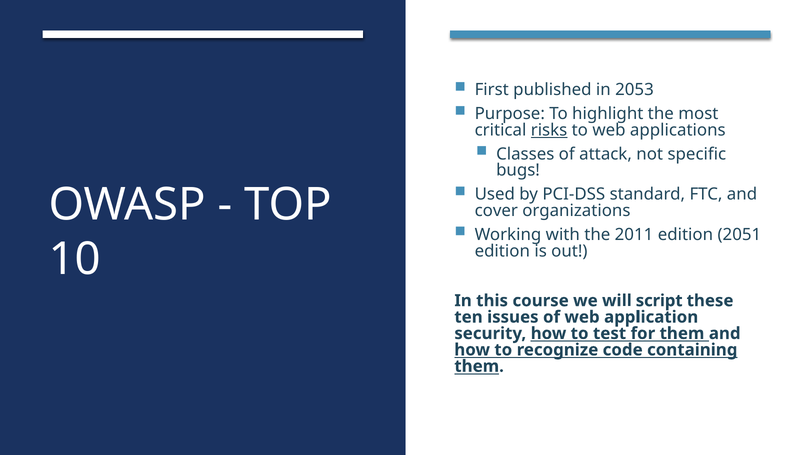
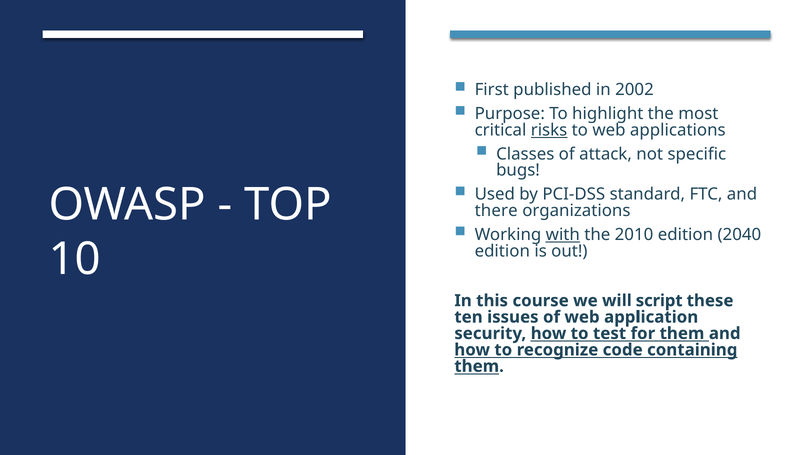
2053: 2053 -> 2002
cover: cover -> there
with underline: none -> present
2011: 2011 -> 2010
2051: 2051 -> 2040
